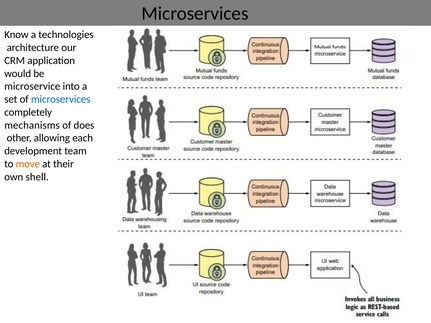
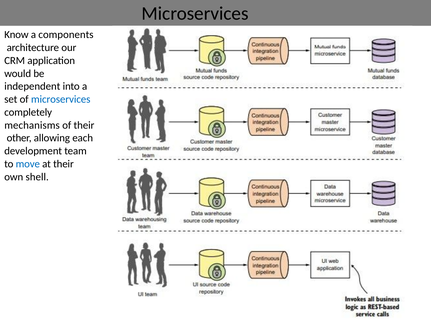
technologies: technologies -> components
microservice: microservice -> independent
of does: does -> their
move colour: orange -> blue
